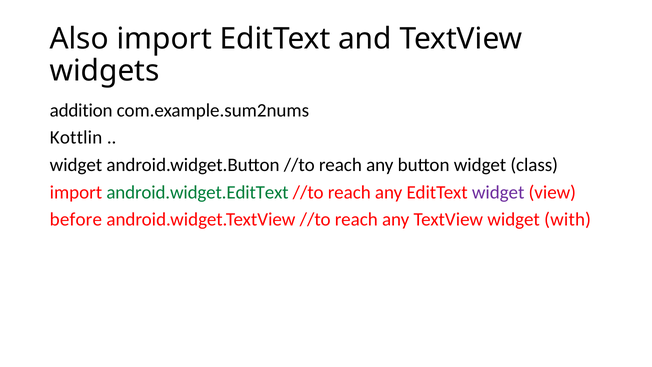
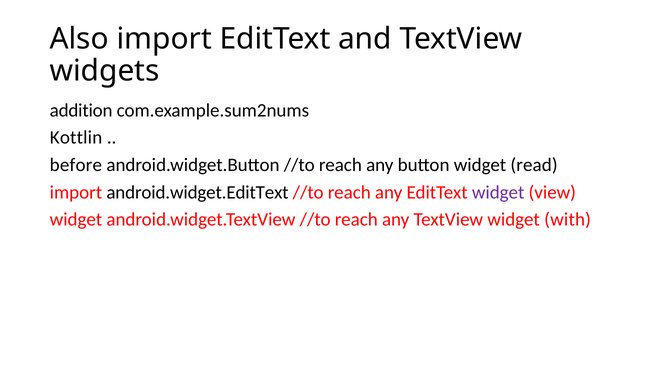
widget at (76, 165): widget -> before
class: class -> read
android.widget.EditText colour: green -> black
before at (76, 219): before -> widget
